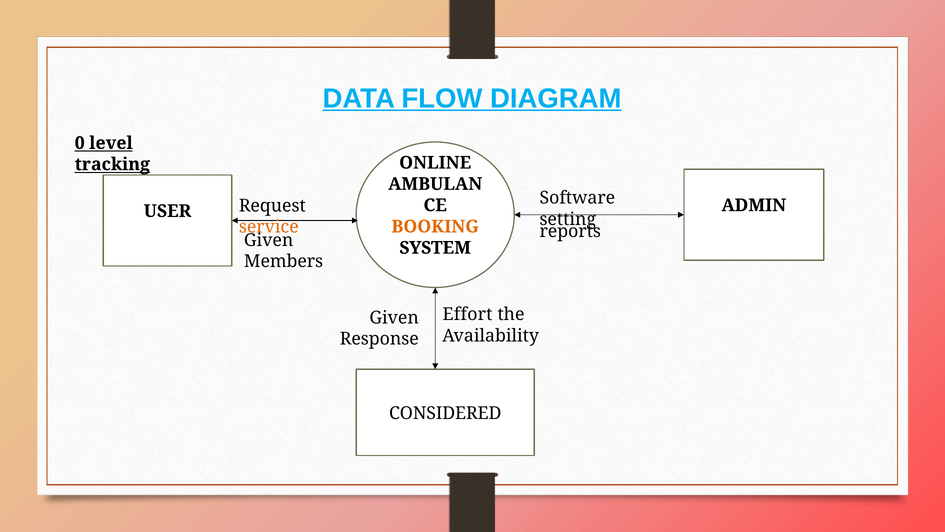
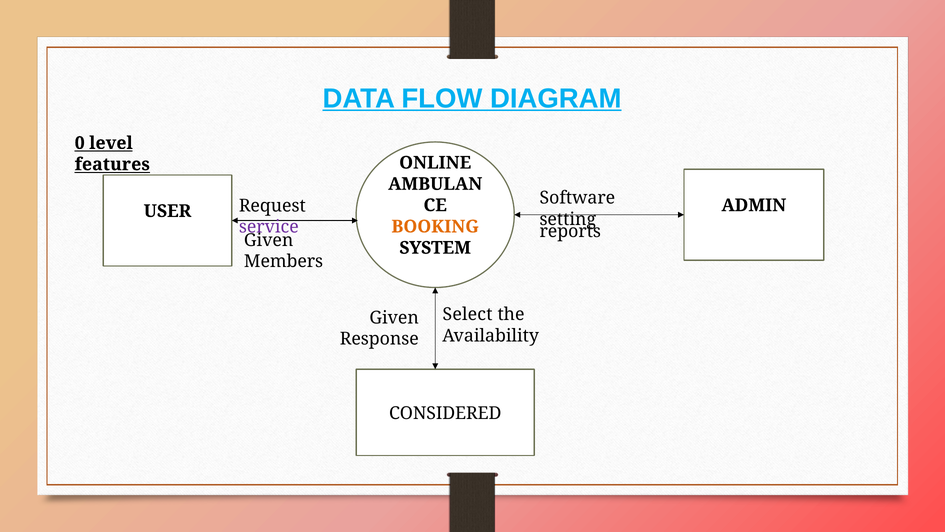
tracking: tracking -> features
service colour: orange -> purple
Effort: Effort -> Select
